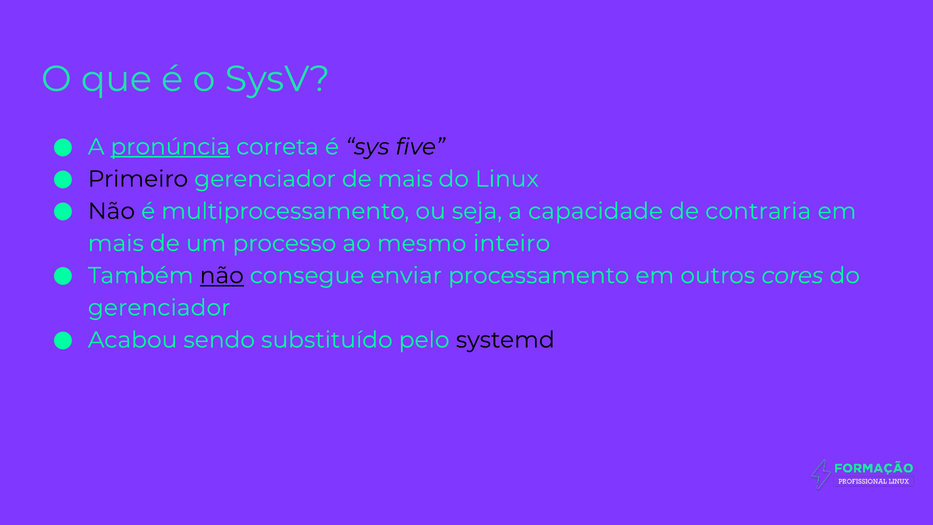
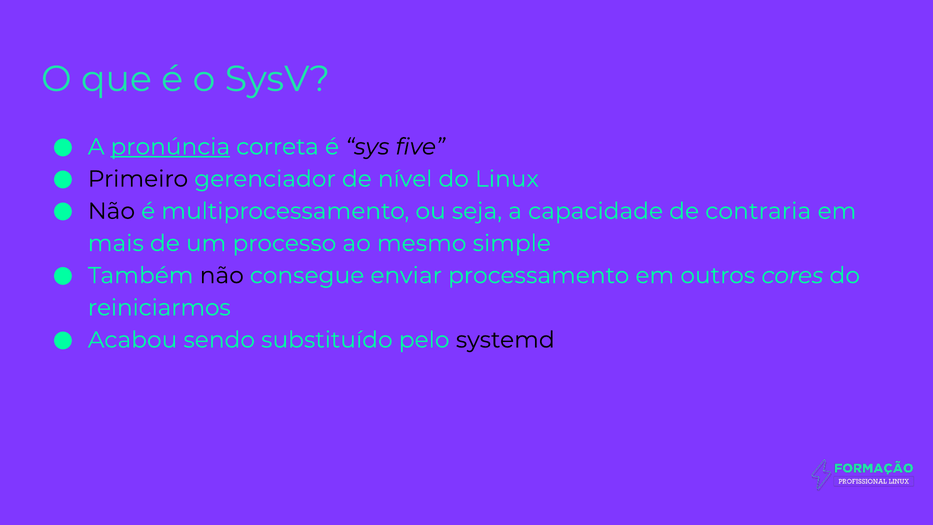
de mais: mais -> nível
inteiro: inteiro -> simple
não at (222, 275) underline: present -> none
gerenciador at (159, 308): gerenciador -> reiniciarmos
